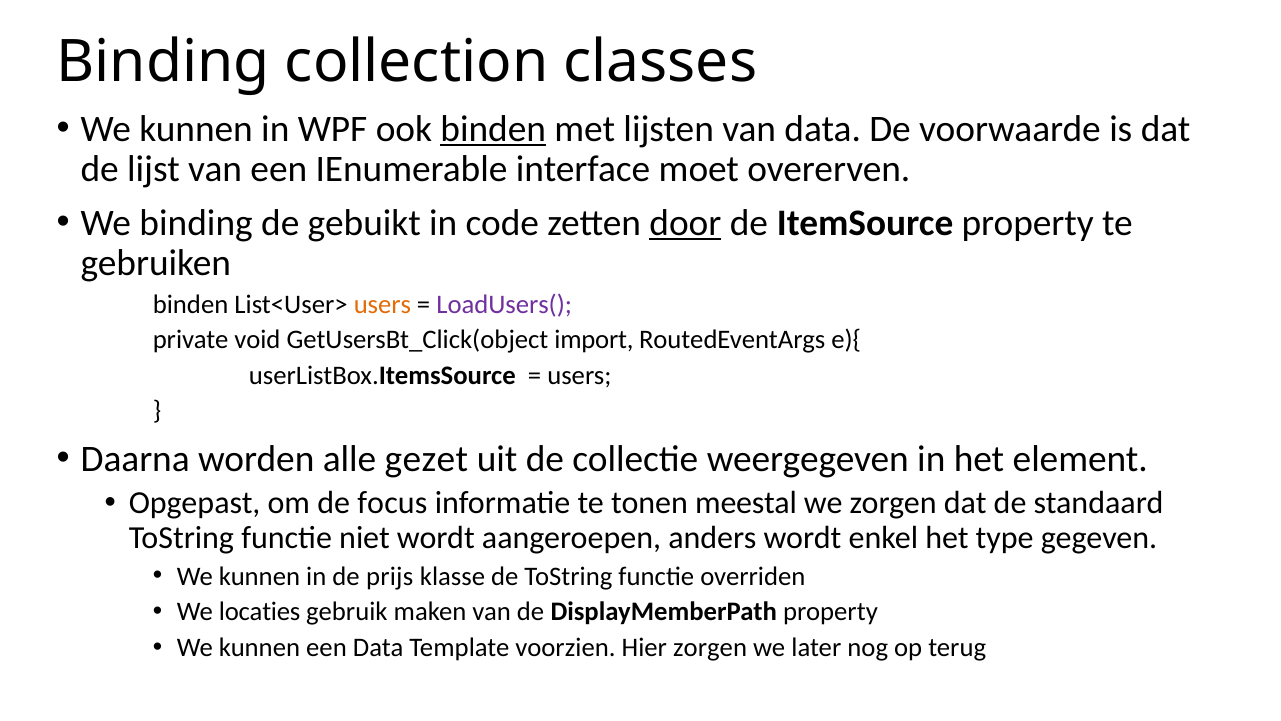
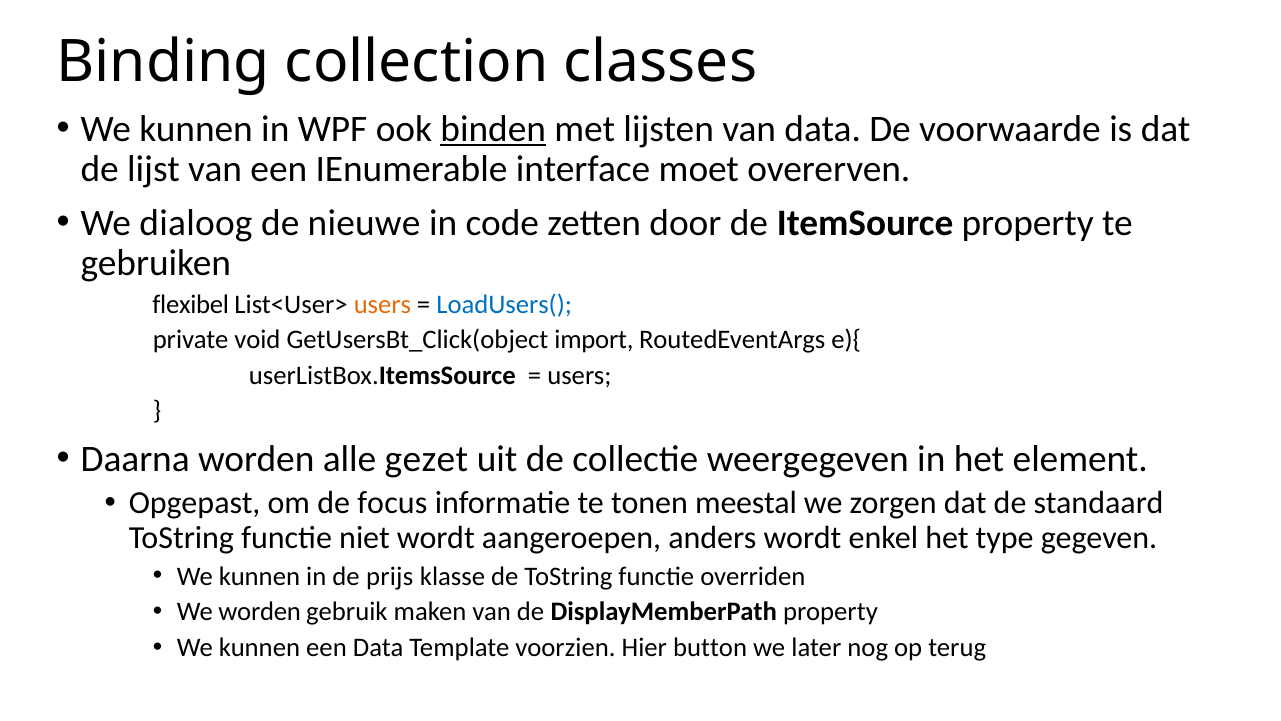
We binding: binding -> dialoog
gebuikt: gebuikt -> nieuwe
door underline: present -> none
binden at (191, 304): binden -> flexibel
LoadUsers( colour: purple -> blue
We locaties: locaties -> worden
Hier zorgen: zorgen -> button
